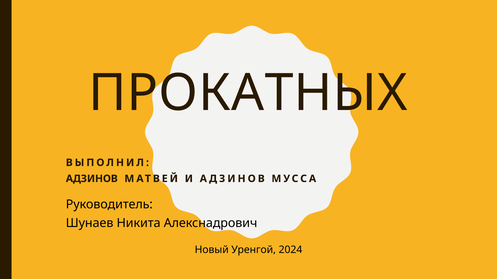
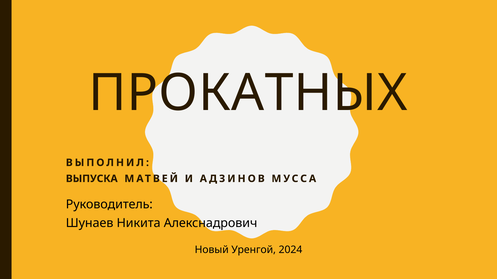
АДЗИНОВ at (92, 179): АДЗИНОВ -> ВЫПУСКА
